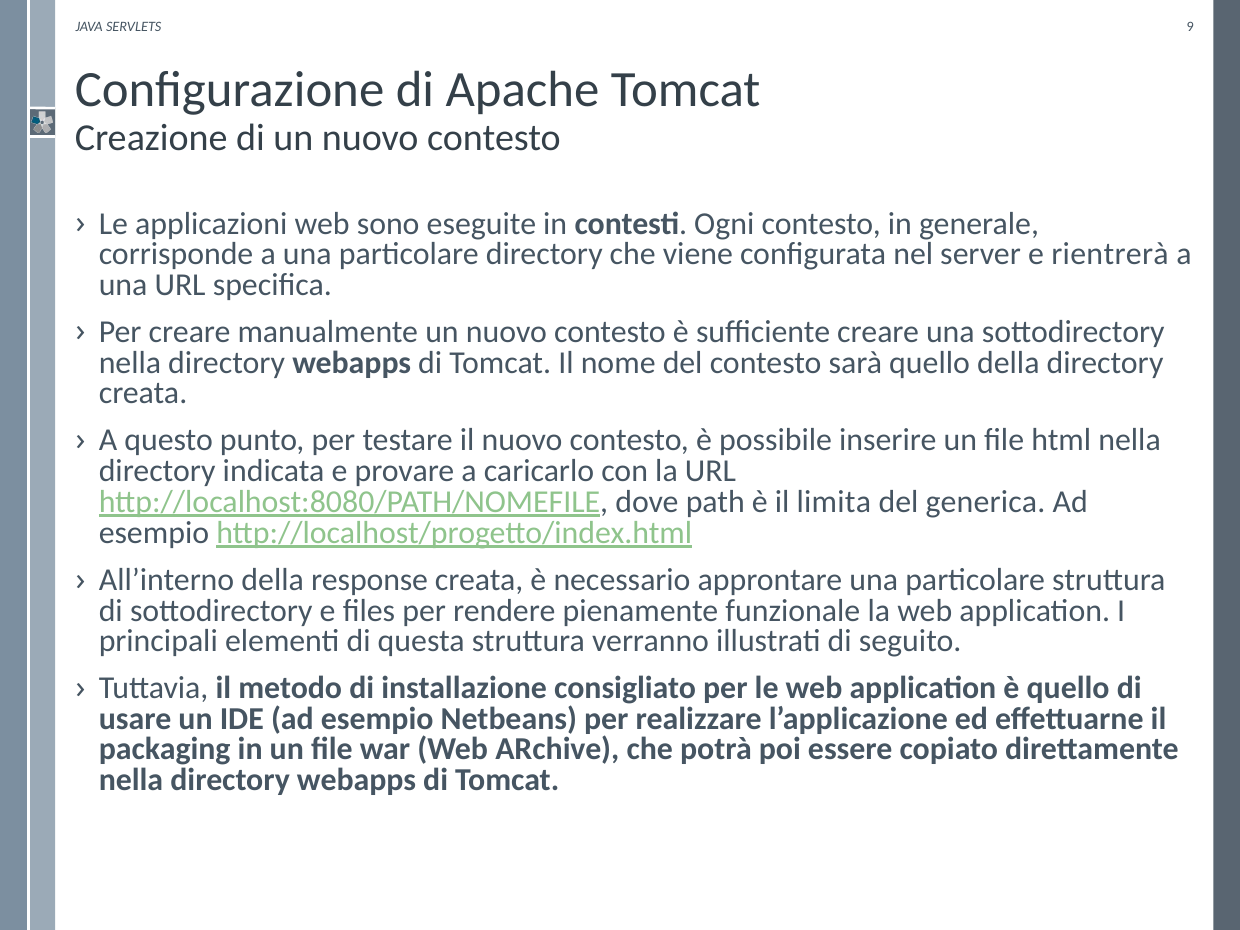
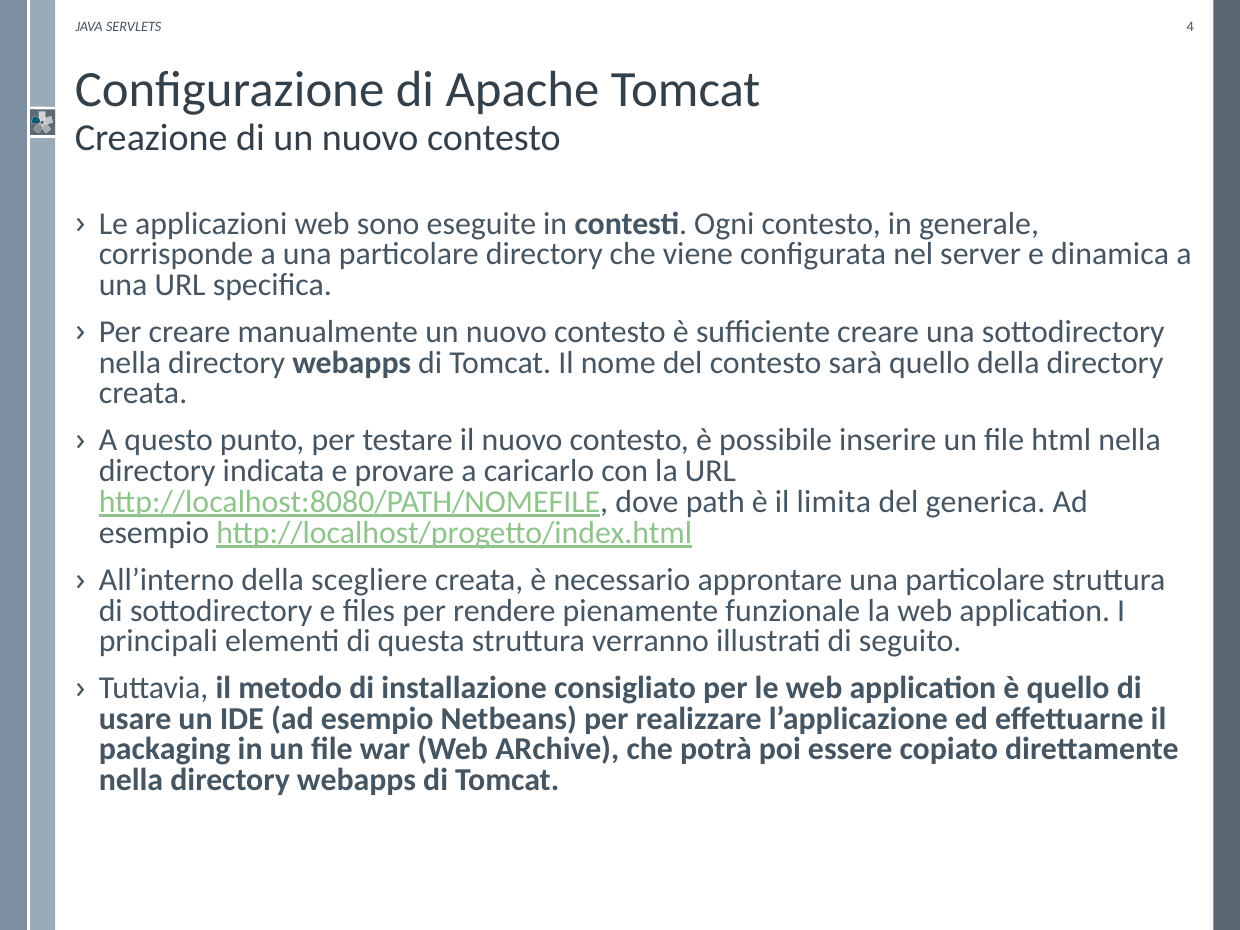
9: 9 -> 4
rientrerà: rientrerà -> dinamica
response: response -> scegliere
